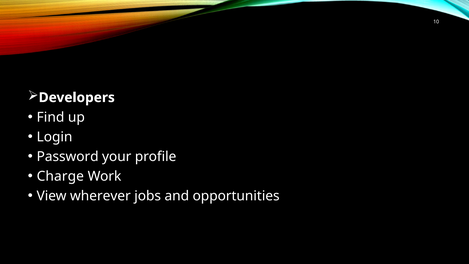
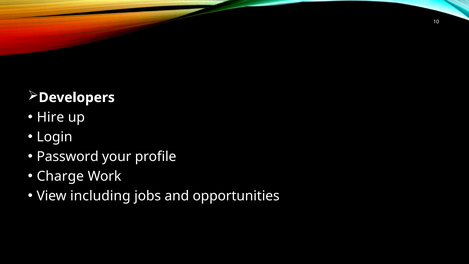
Find: Find -> Hire
wherever: wherever -> including
